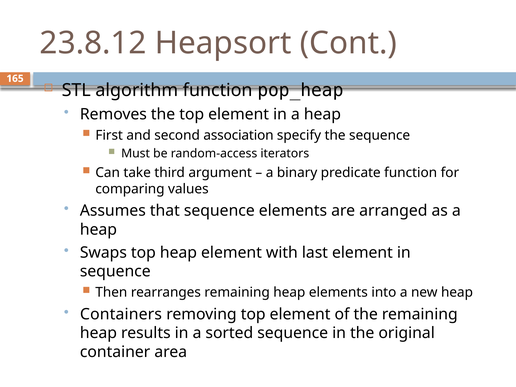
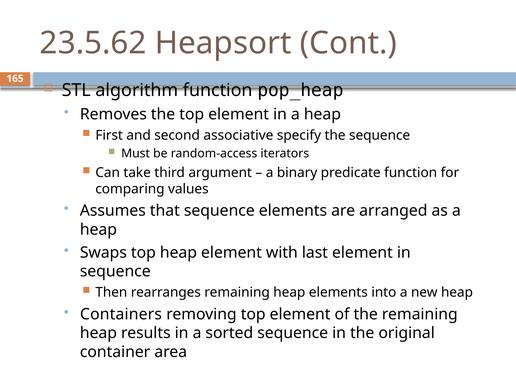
23.8.12: 23.8.12 -> 23.5.62
association: association -> associative
